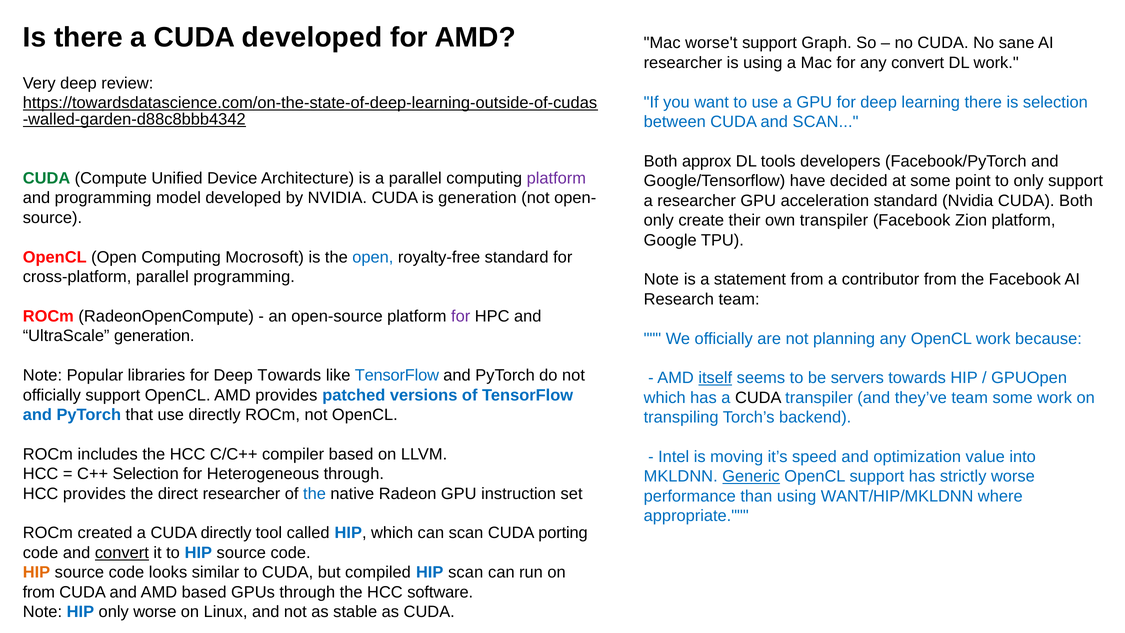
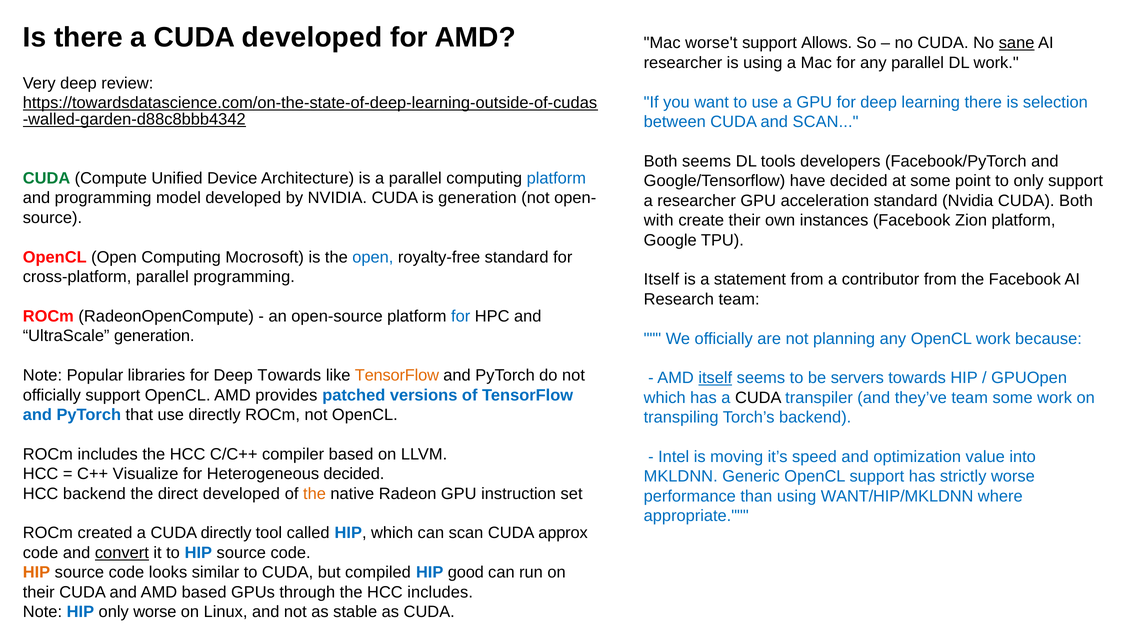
Graph: Graph -> Allows
sane underline: none -> present
any convert: convert -> parallel
Both approx: approx -> seems
platform at (556, 178) colour: purple -> blue
only at (659, 220): only -> with
own transpiler: transpiler -> instances
Note at (661, 279): Note -> Itself
for at (461, 316) colour: purple -> blue
TensorFlow at (397, 375) colour: blue -> orange
C++ Selection: Selection -> Visualize
Heterogeneous through: through -> decided
Generic underline: present -> none
HCC provides: provides -> backend
direct researcher: researcher -> developed
the at (314, 493) colour: blue -> orange
porting: porting -> approx
HIP scan: scan -> good
from at (39, 592): from -> their
HCC software: software -> includes
